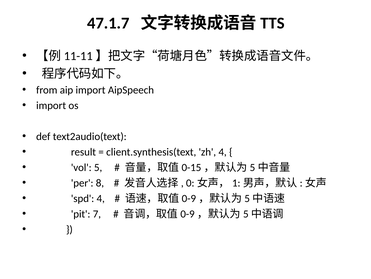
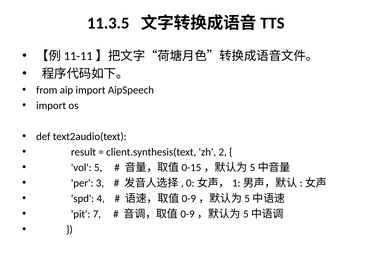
47.1.7: 47.1.7 -> 11.3.5
zh 4: 4 -> 2
8: 8 -> 3
